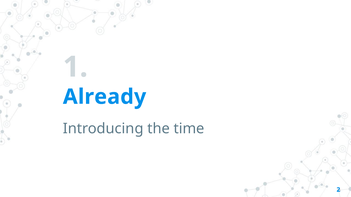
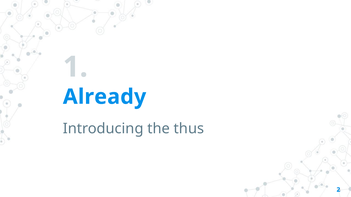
time: time -> thus
